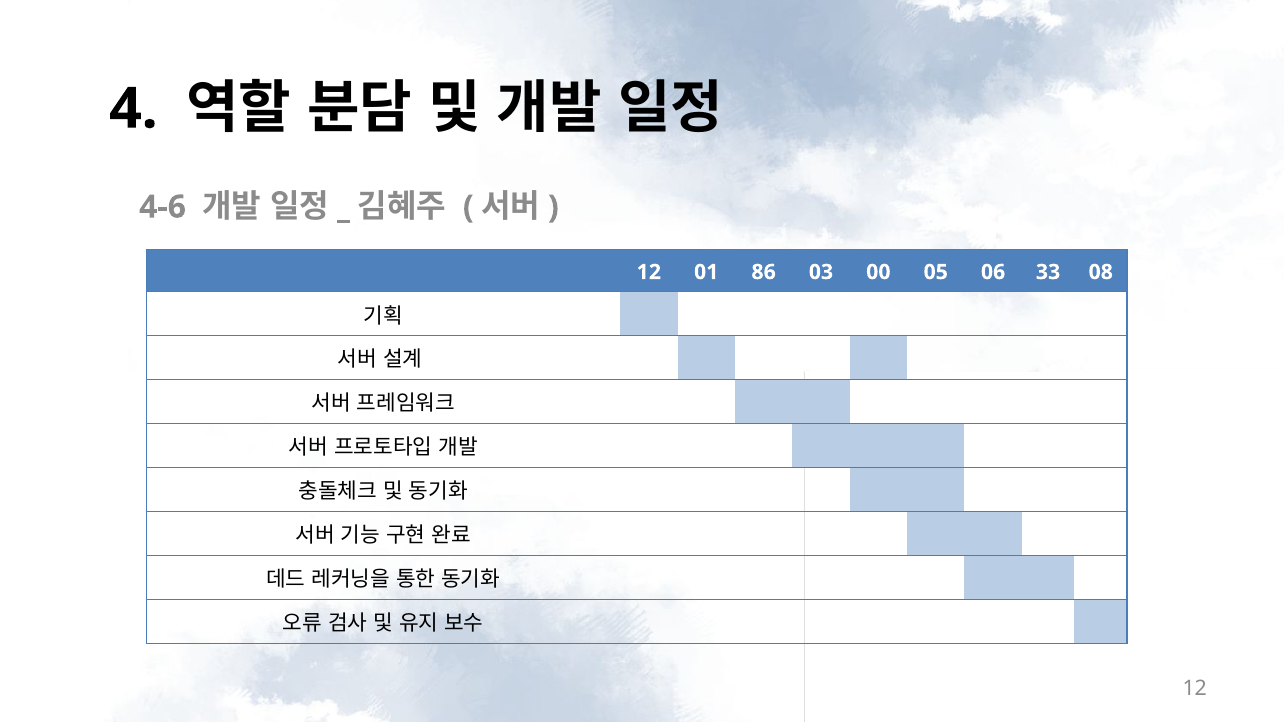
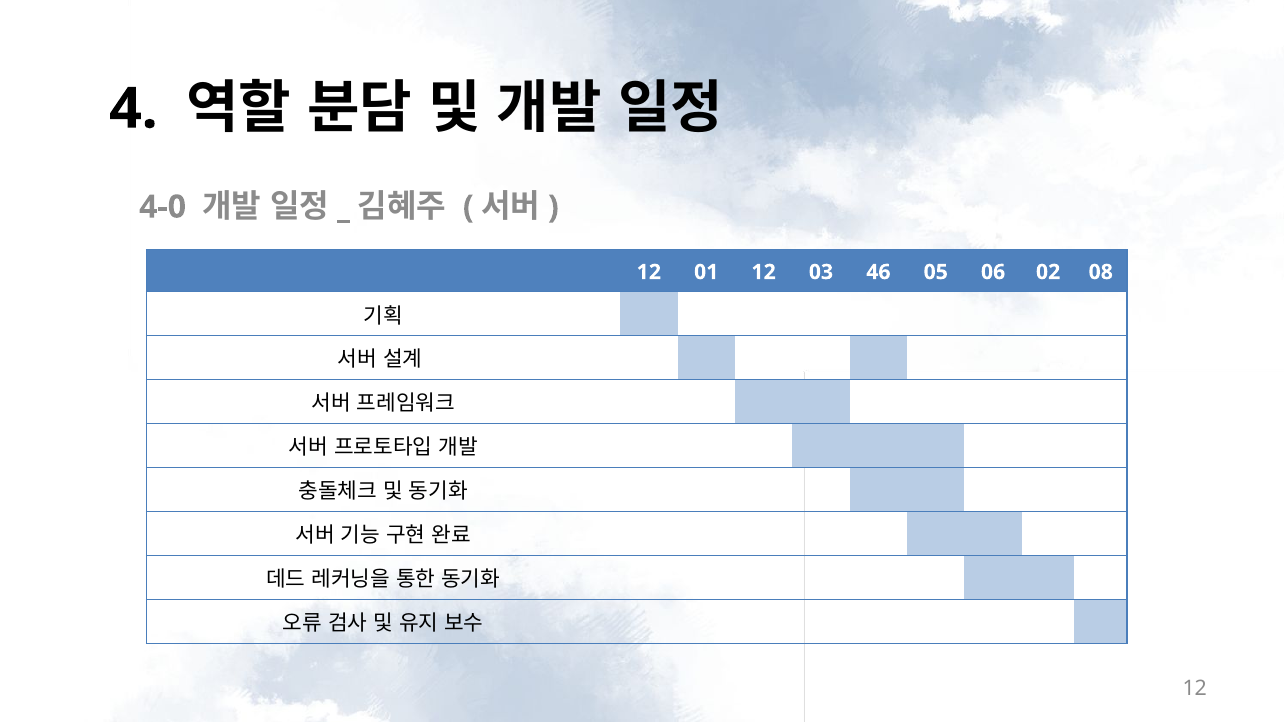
4-6: 4-6 -> 4-0
01 86: 86 -> 12
00: 00 -> 46
33: 33 -> 02
